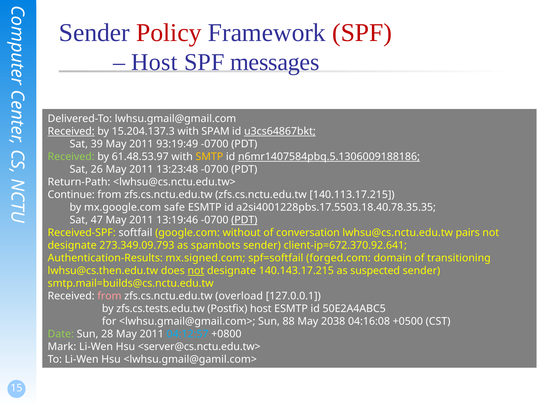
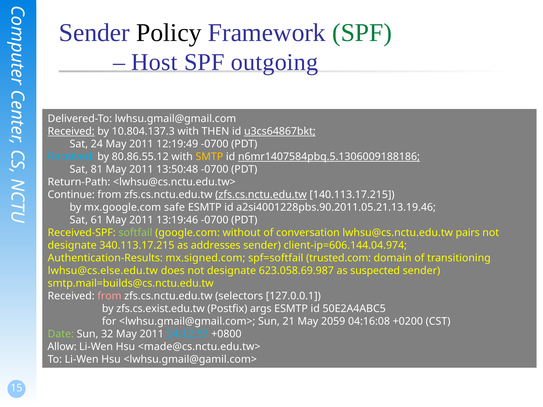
Policy colour: red -> black
SPF at (362, 33) colour: red -> green
messages: messages -> outgoing
15.204.137.3: 15.204.137.3 -> 10.804.137.3
SPAM: SPAM -> THEN
39: 39 -> 24
93:19:49: 93:19:49 -> 12:19:49
Received at (71, 157) colour: light green -> light blue
61.48.53.97: 61.48.53.97 -> 80.86.55.12
26: 26 -> 81
13:23:48: 13:23:48 -> 13:50:48
zfs.cs.nctu.edu.tw at (261, 195) underline: none -> present
a2si4001228pbs.17.5503.18.40.78.35.35: a2si4001228pbs.17.5503.18.40.78.35.35 -> a2si4001228pbs.90.2011.05.21.13.19.46
47: 47 -> 61
PDT at (244, 220) underline: present -> none
softfail colour: white -> light green
273.349.09.793: 273.349.09.793 -> 340.113.17.215
spambots: spambots -> addresses
client-ip=672.370.92.641: client-ip=672.370.92.641 -> client-ip=606.144.04.974
forged.com: forged.com -> trusted.com
lwhsu@cs.then.edu.tw: lwhsu@cs.then.edu.tw -> lwhsu@cs.else.edu.tw
not at (196, 271) underline: present -> none
140.143.17.215: 140.143.17.215 -> 623.058.69.987
overload: overload -> selectors
zfs.cs.tests.edu.tw: zfs.cs.tests.edu.tw -> zfs.cs.exist.edu.tw
Postfix host: host -> args
88: 88 -> 21
2038: 2038 -> 2059
+0500: +0500 -> +0200
28: 28 -> 32
Mark: Mark -> Allow
<server@cs.nctu.edu.tw>: <server@cs.nctu.edu.tw> -> <made@cs.nctu.edu.tw>
